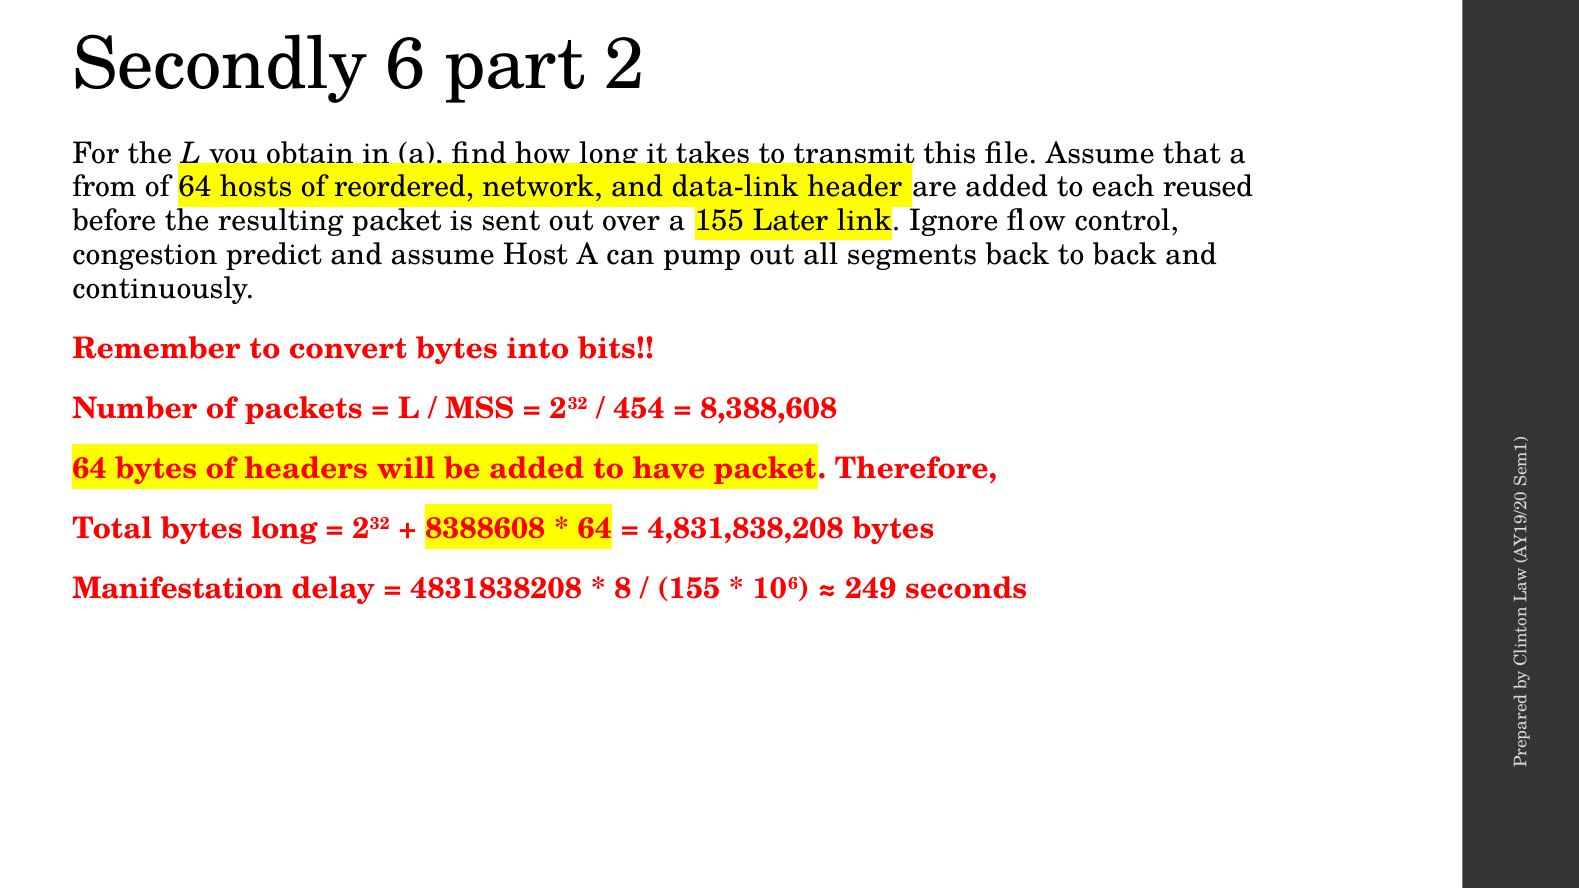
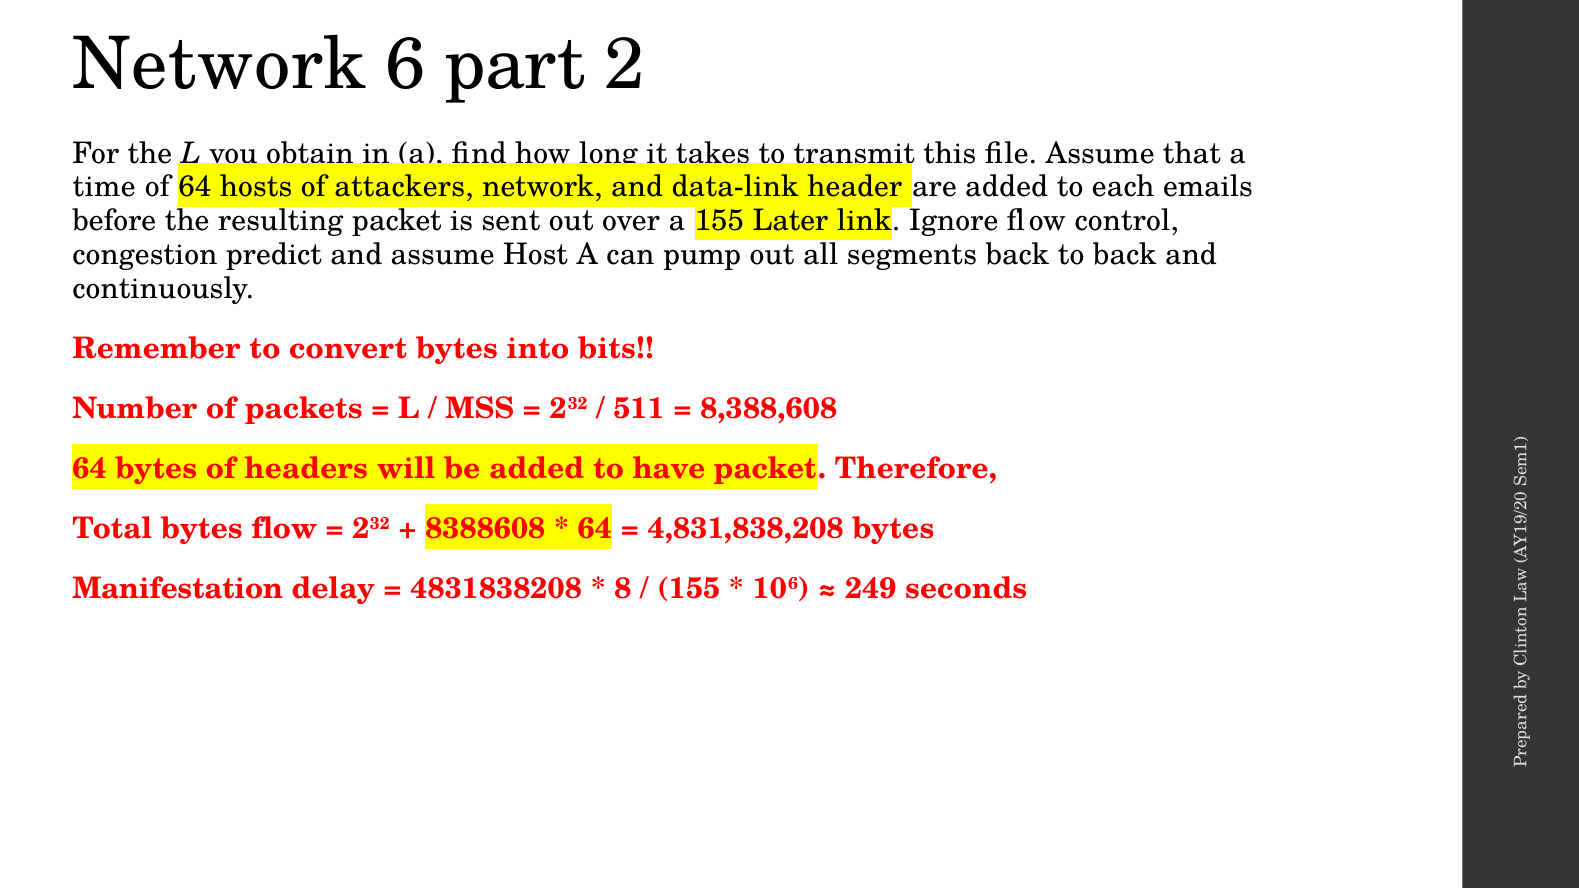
Secondly at (220, 64): Secondly -> Network
from: from -> time
reordered: reordered -> attackers
reused: reused -> emails
454: 454 -> 511
bytes long: long -> flow
